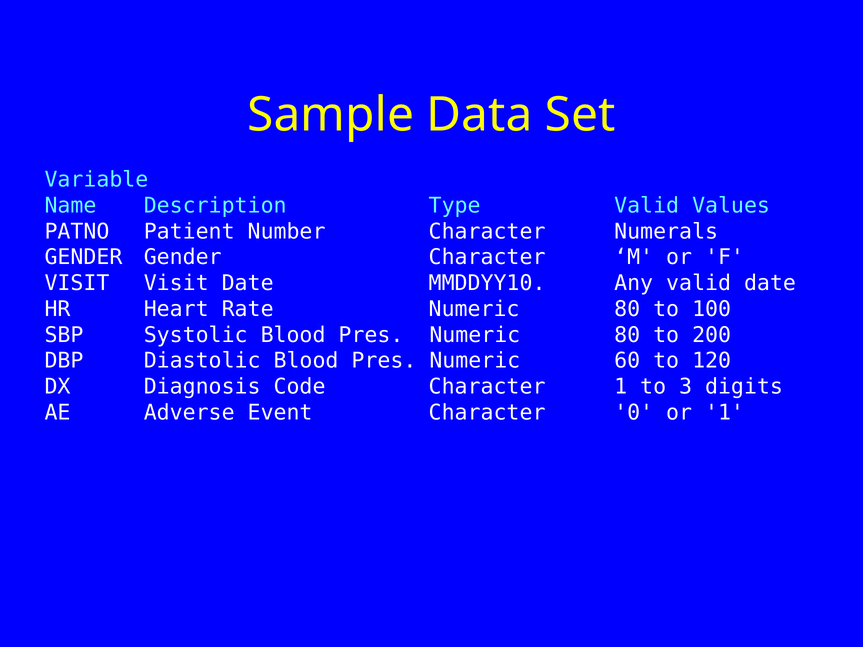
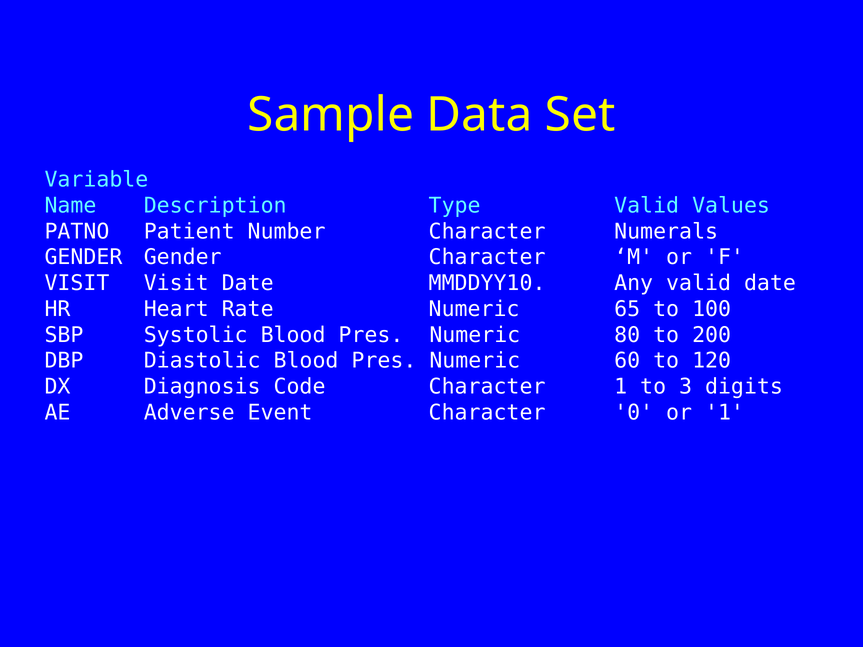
Rate Numeric 80: 80 -> 65
